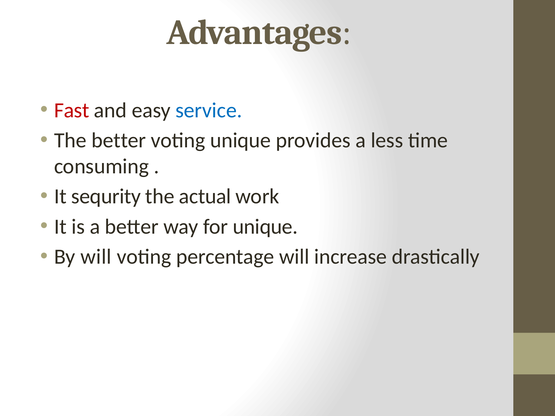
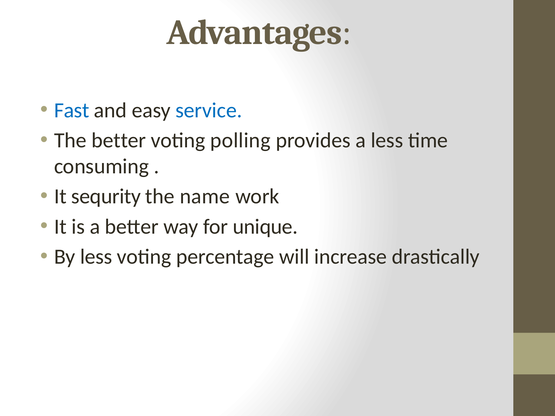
Fast colour: red -> blue
voting unique: unique -> polling
actual: actual -> name
By will: will -> less
